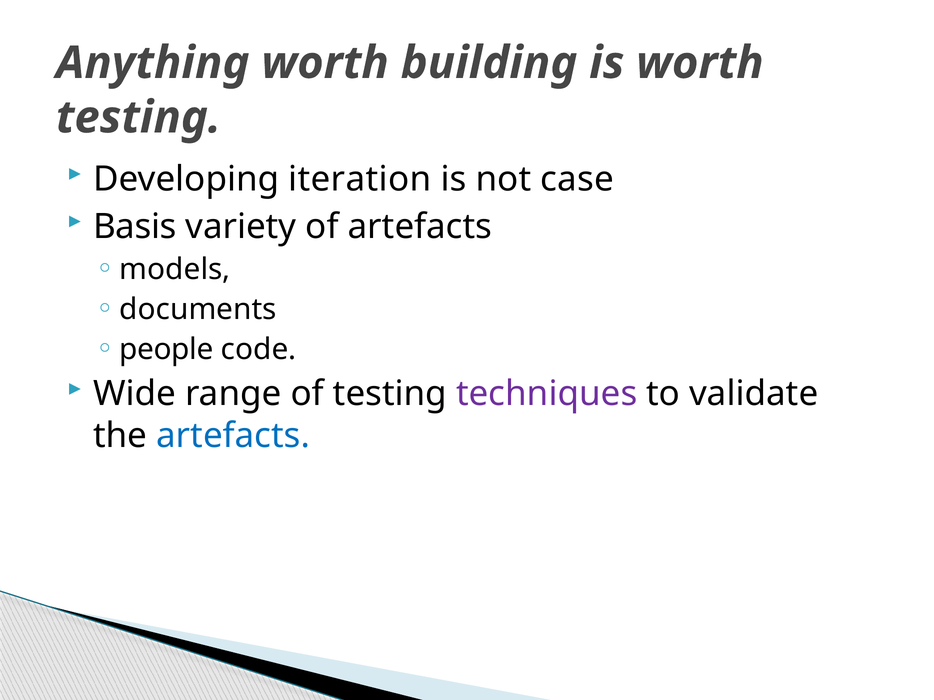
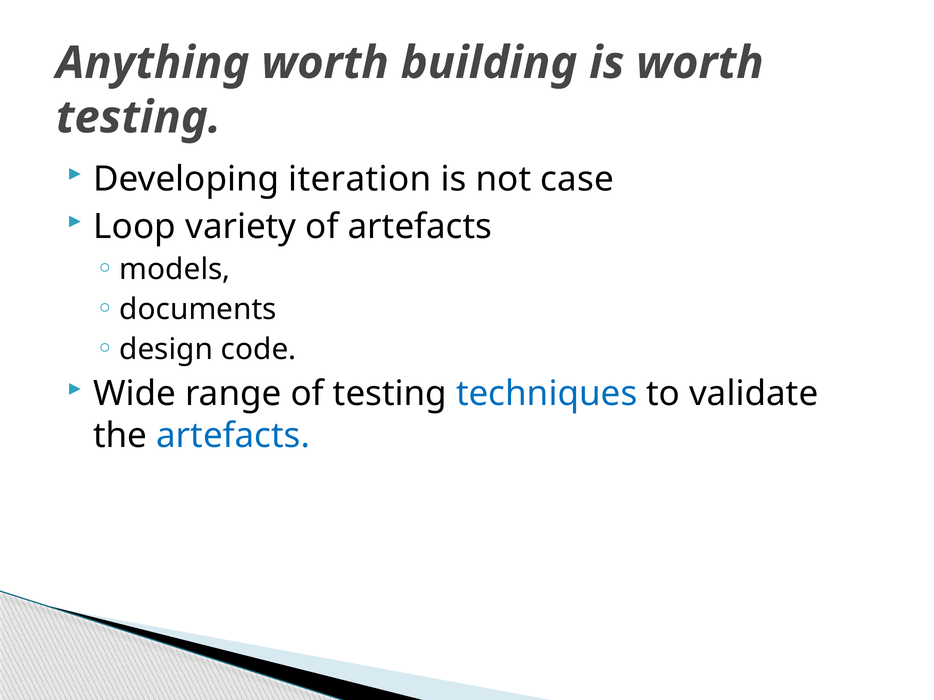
Basis: Basis -> Loop
people: people -> design
techniques colour: purple -> blue
